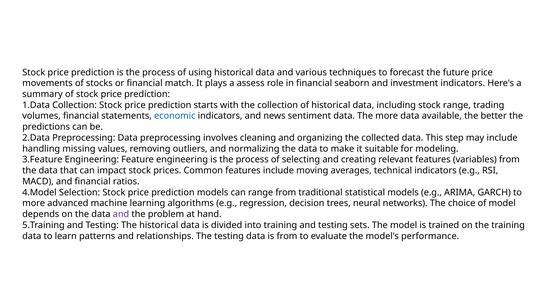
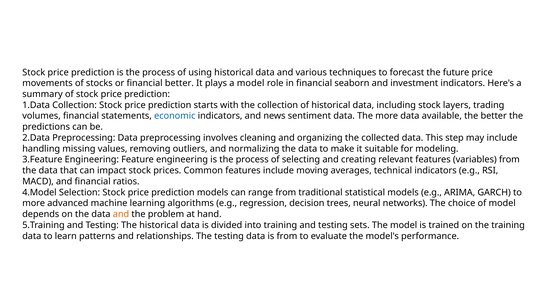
financial match: match -> better
a assess: assess -> model
stock range: range -> layers
and at (121, 215) colour: purple -> orange
